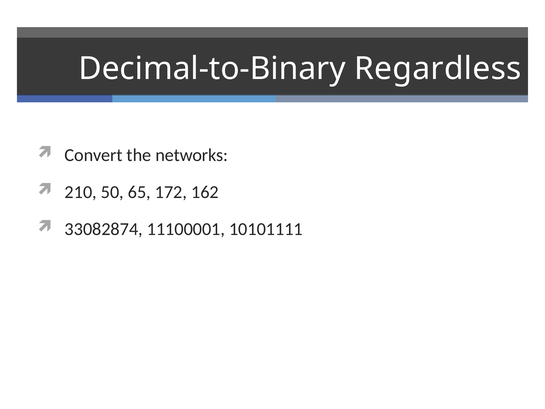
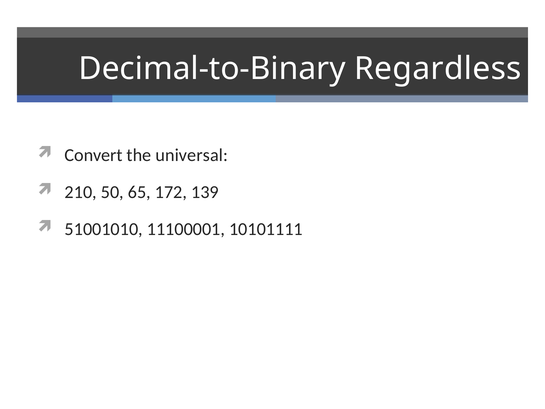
networks: networks -> universal
162: 162 -> 139
33082874: 33082874 -> 51001010
